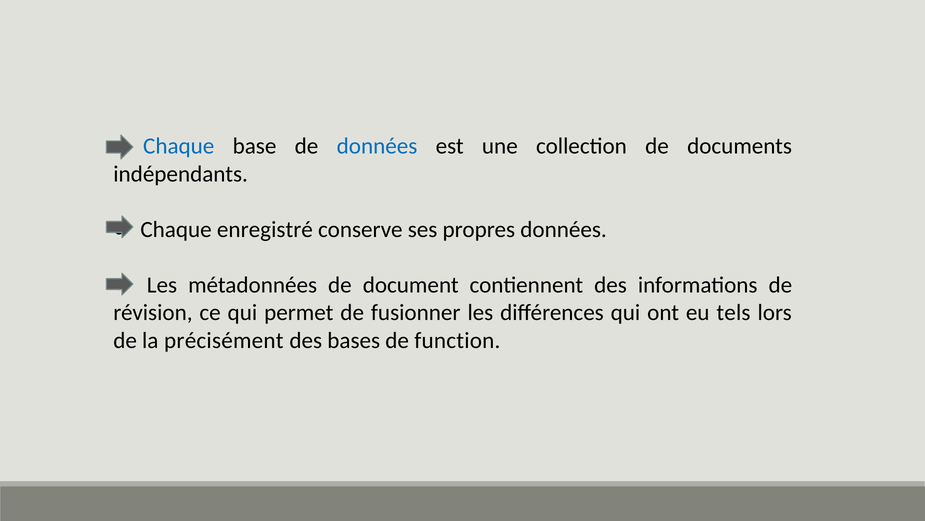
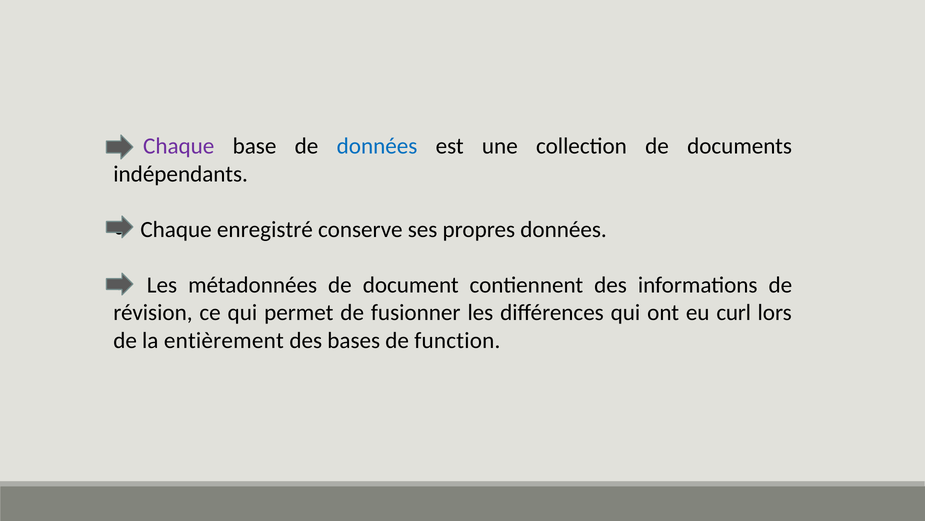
Chaque at (179, 146) colour: blue -> purple
tels: tels -> curl
précisément: précisément -> entièrement
